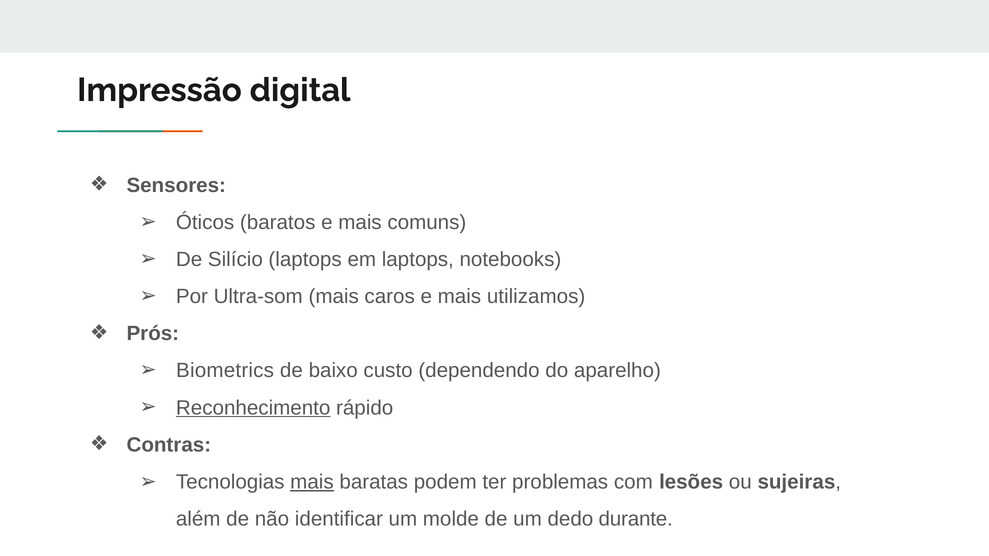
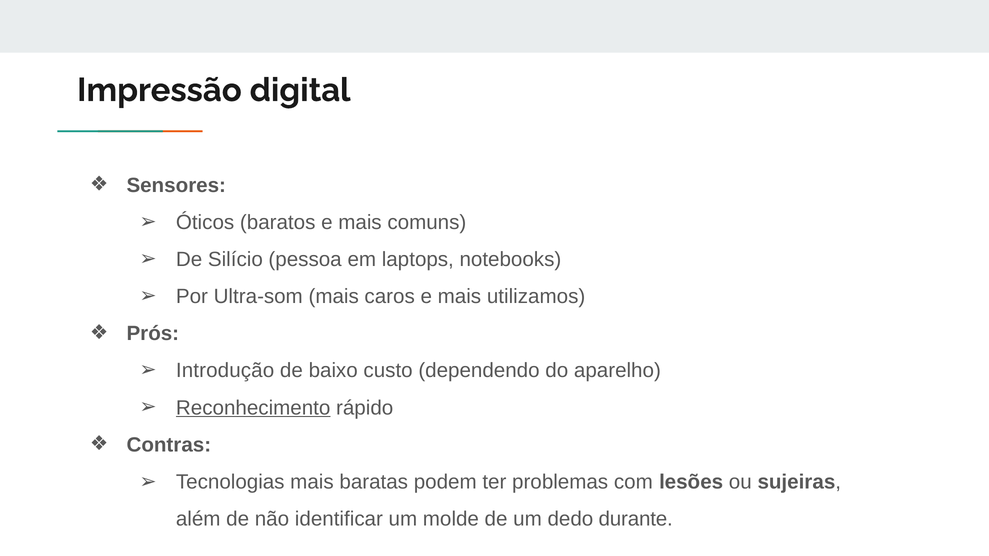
Silício laptops: laptops -> pessoa
Biometrics: Biometrics -> Introdução
mais at (312, 482) underline: present -> none
